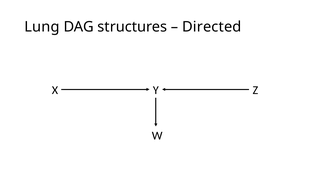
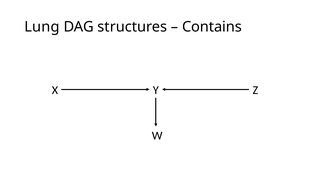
Directed: Directed -> Contains
